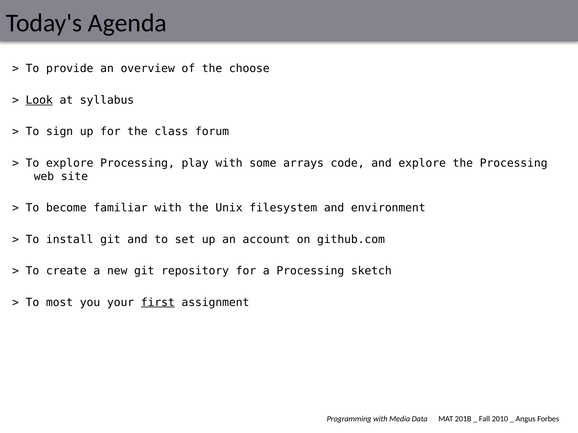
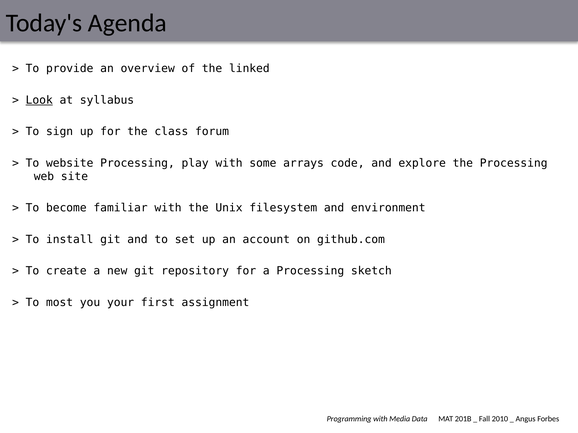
choose: choose -> linked
To explore: explore -> website
first underline: present -> none
